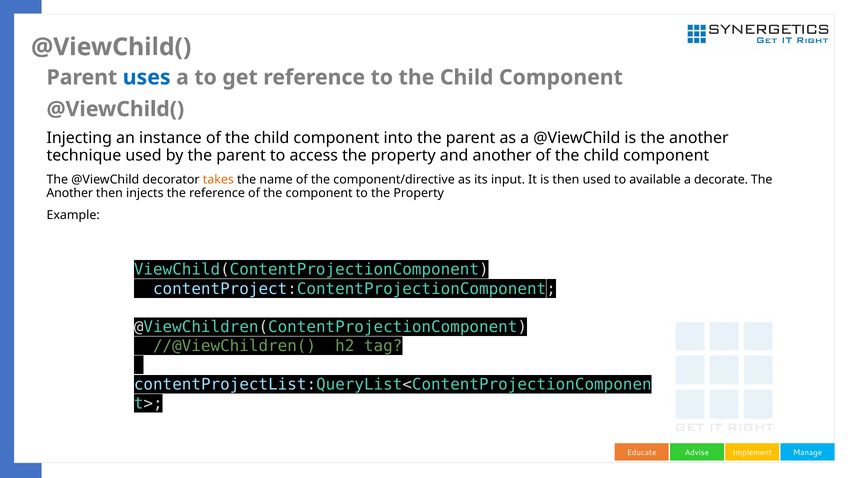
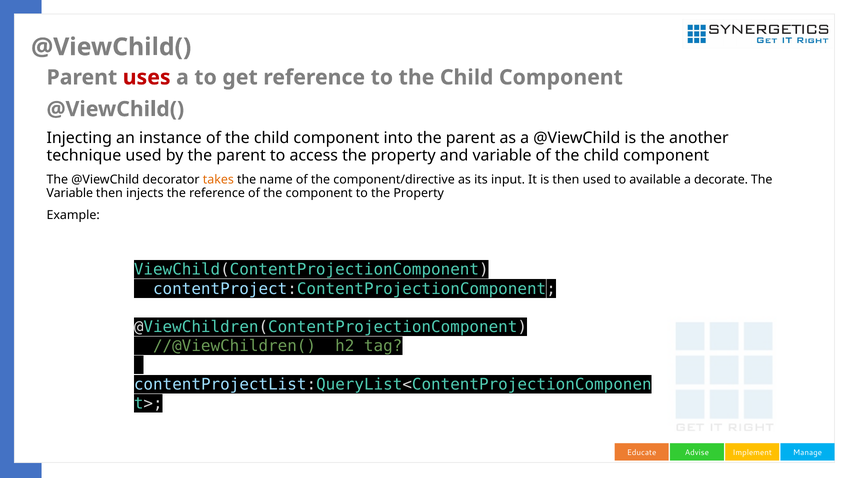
uses colour: blue -> red
and another: another -> variable
Another at (70, 193): Another -> Variable
